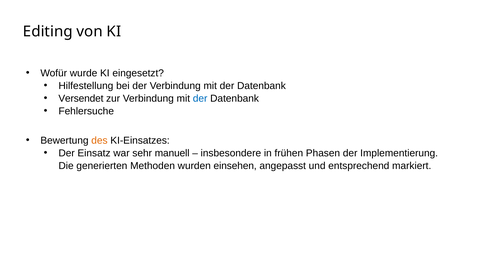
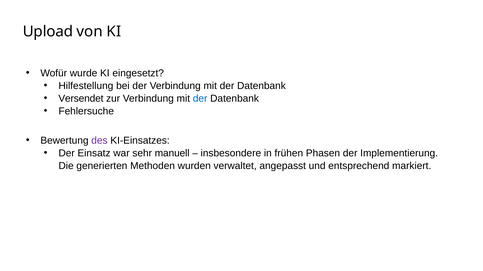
Editing: Editing -> Upload
des colour: orange -> purple
einsehen: einsehen -> verwaltet
